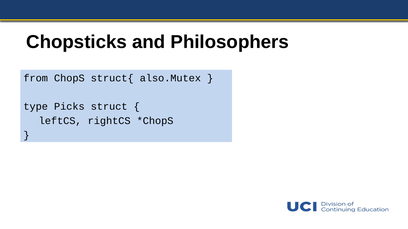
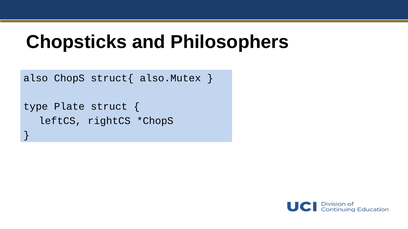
from: from -> also
Picks: Picks -> Plate
